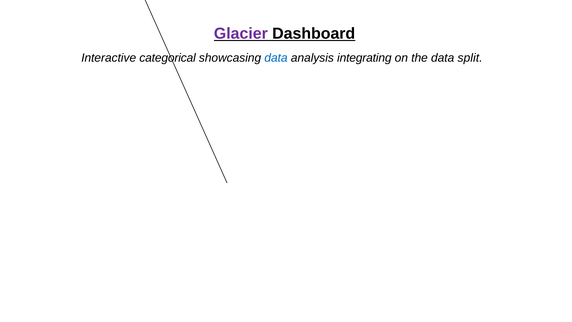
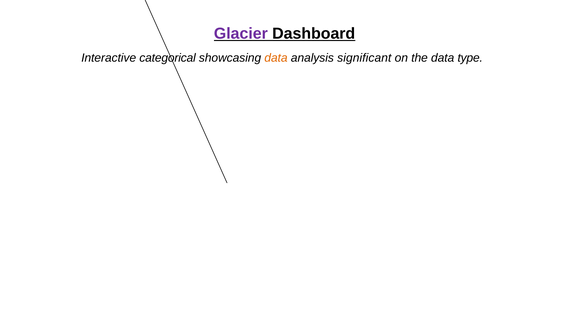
data at (276, 58) colour: blue -> orange
integrating: integrating -> significant
split: split -> type
